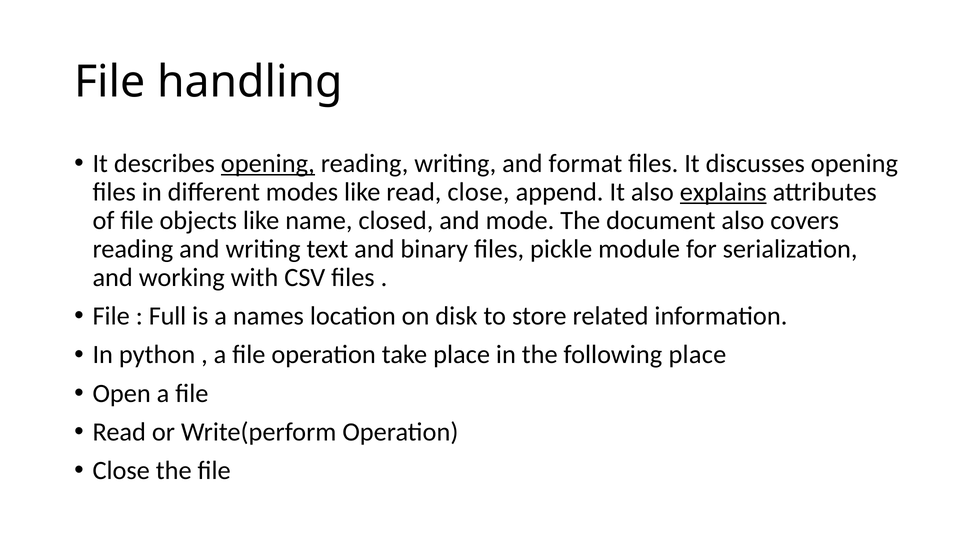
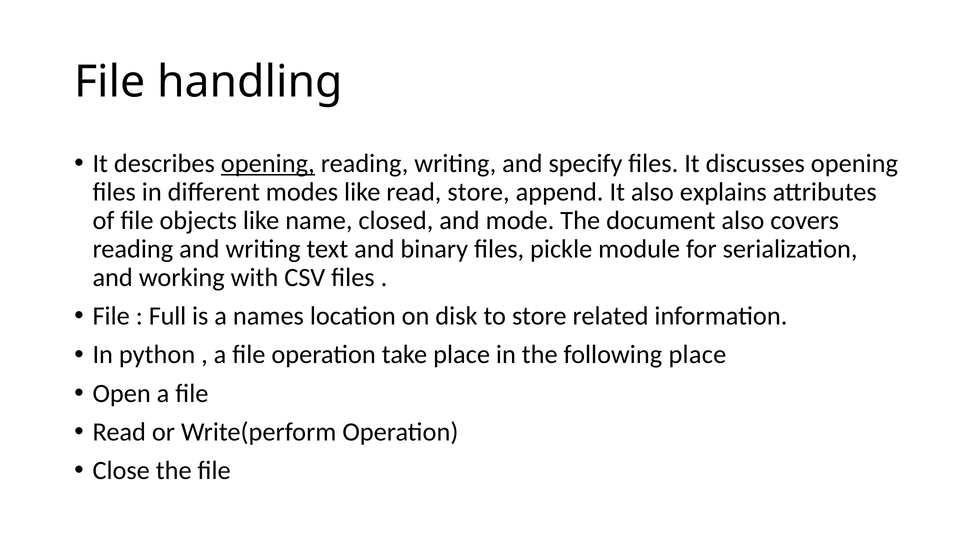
format: format -> specify
read close: close -> store
explains underline: present -> none
